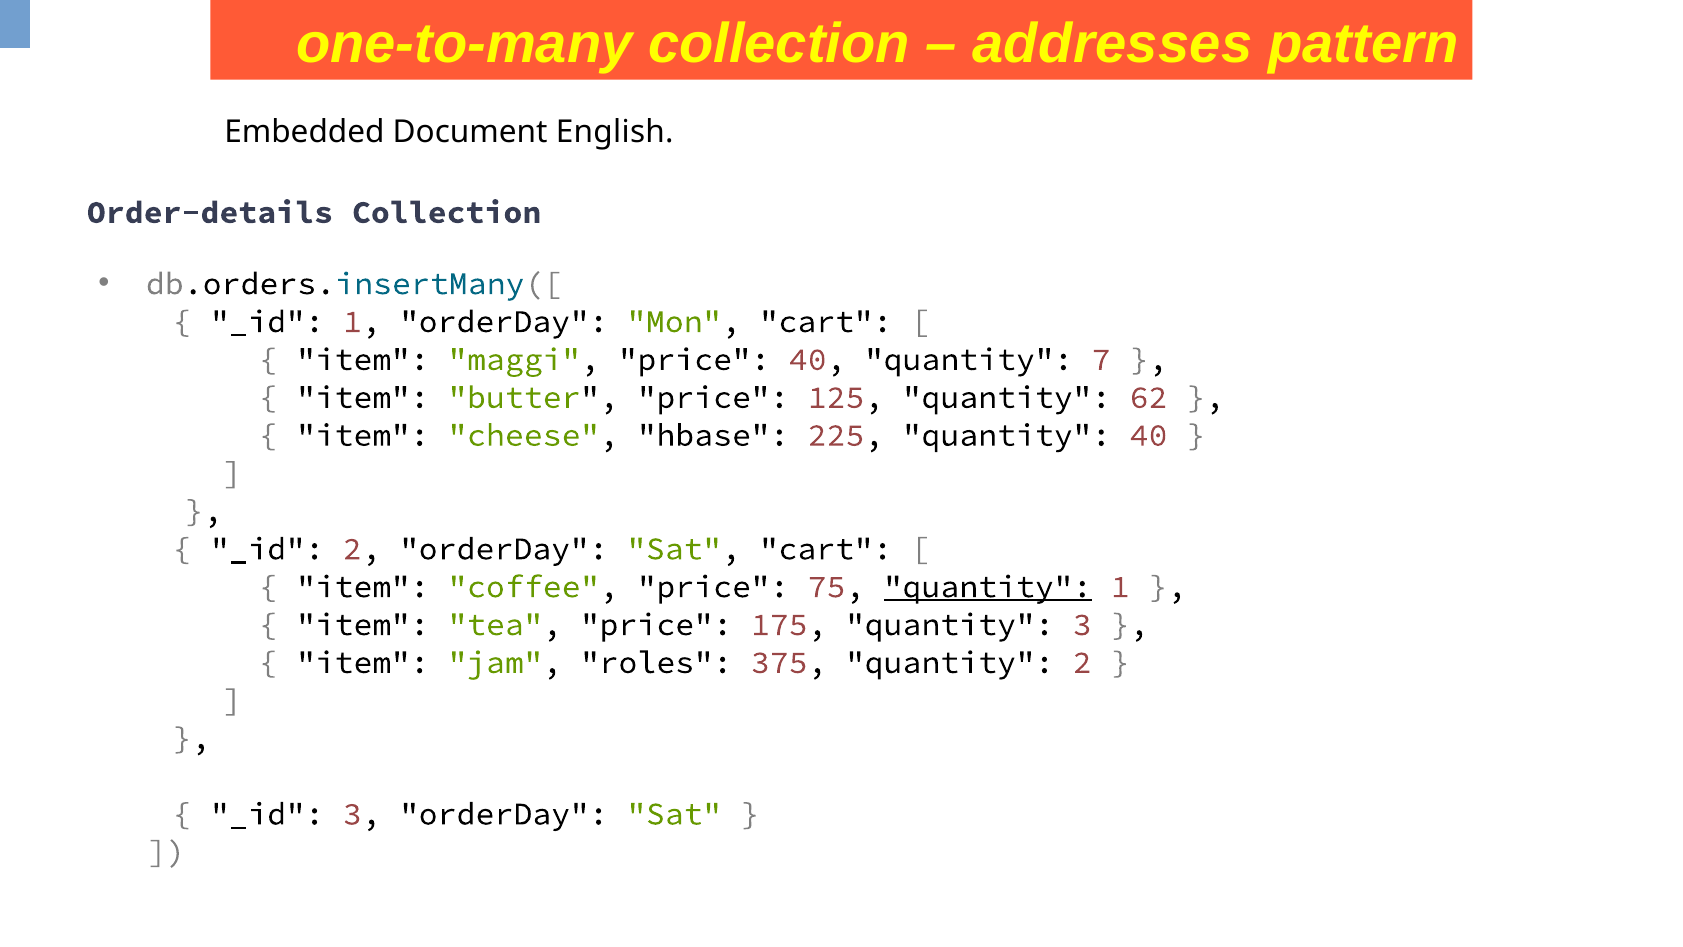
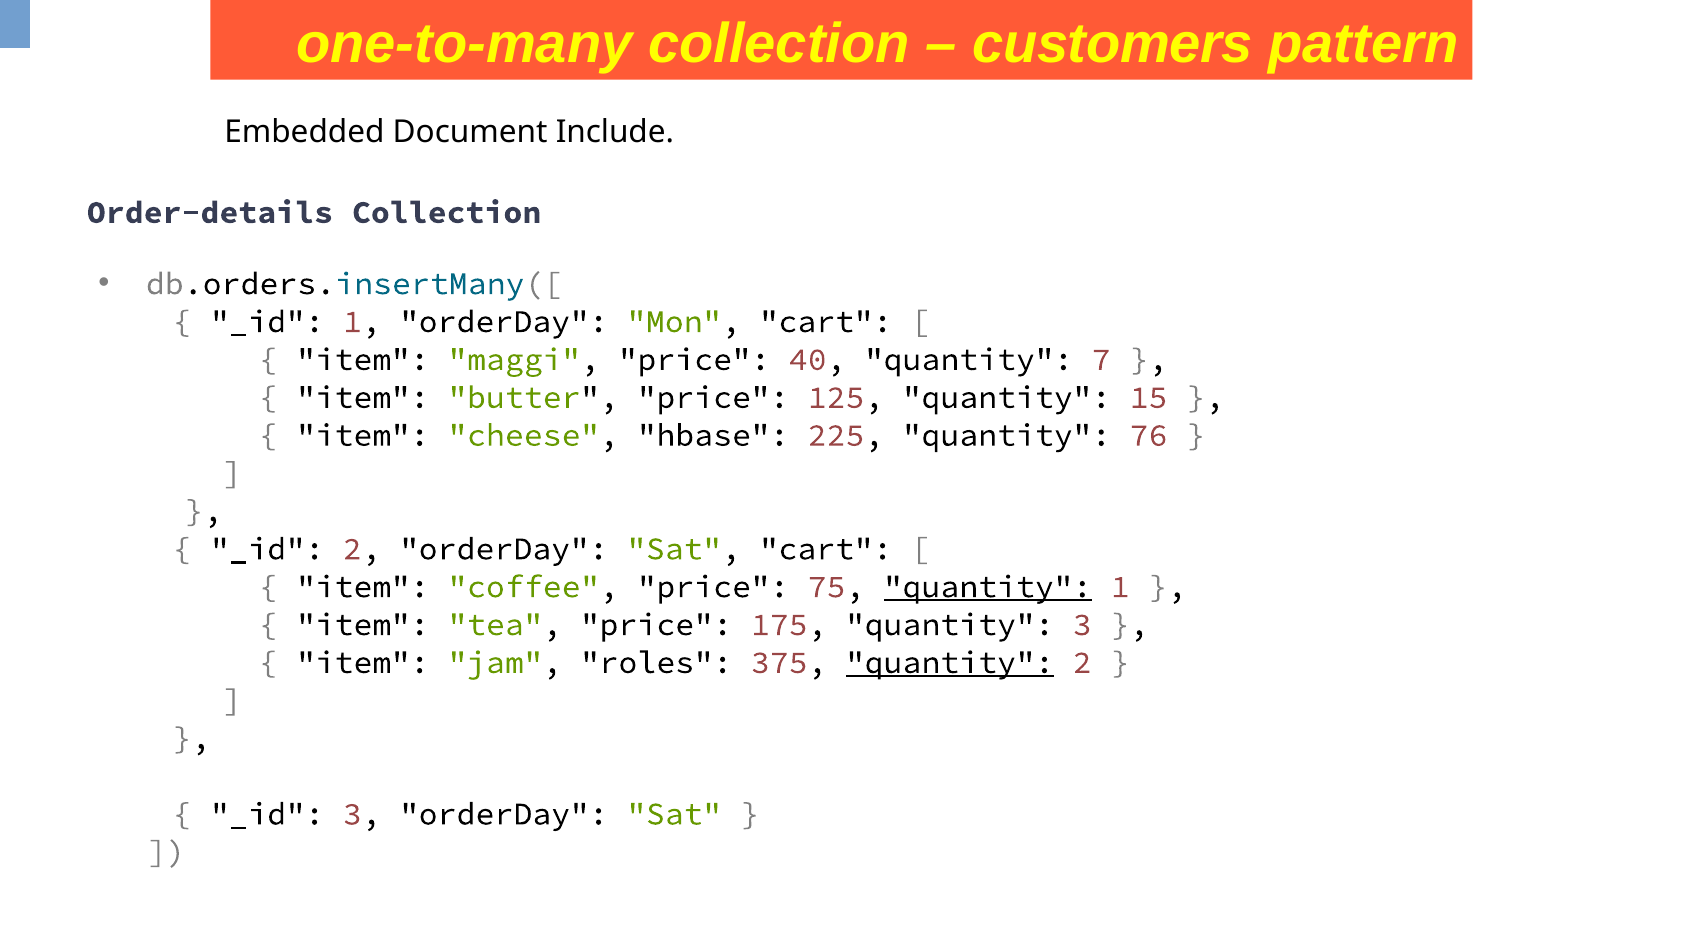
addresses: addresses -> customers
English: English -> Include
62: 62 -> 15
quantity 40: 40 -> 76
quantity at (950, 662) underline: none -> present
